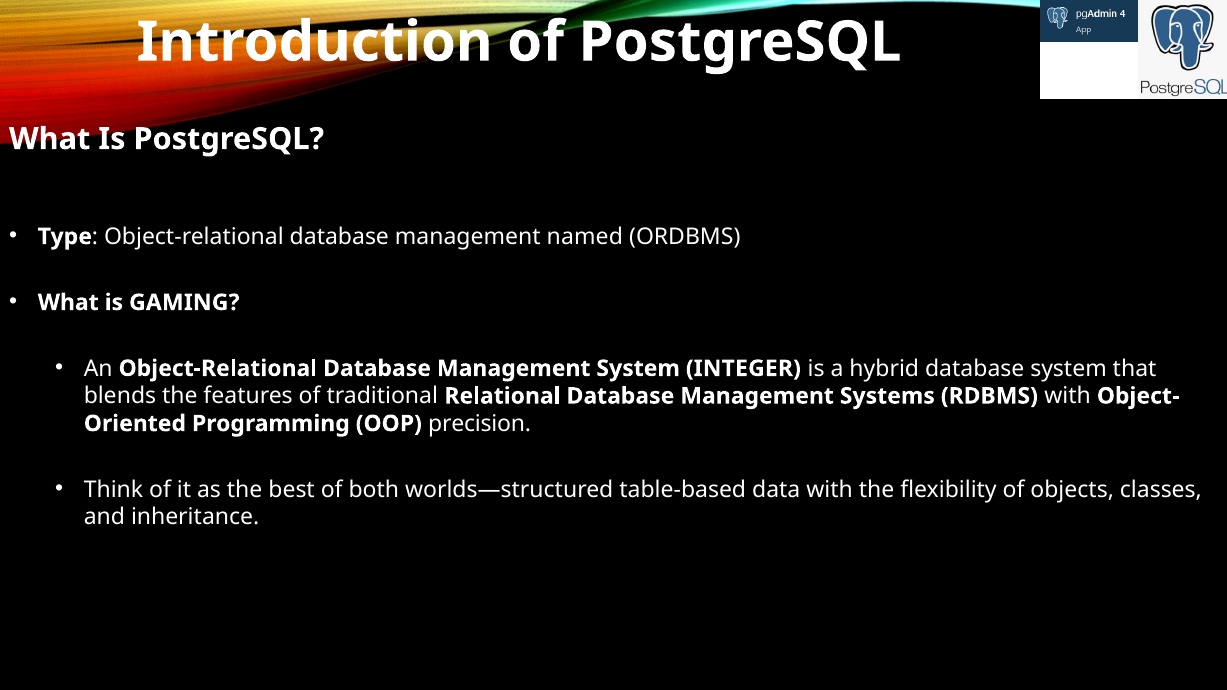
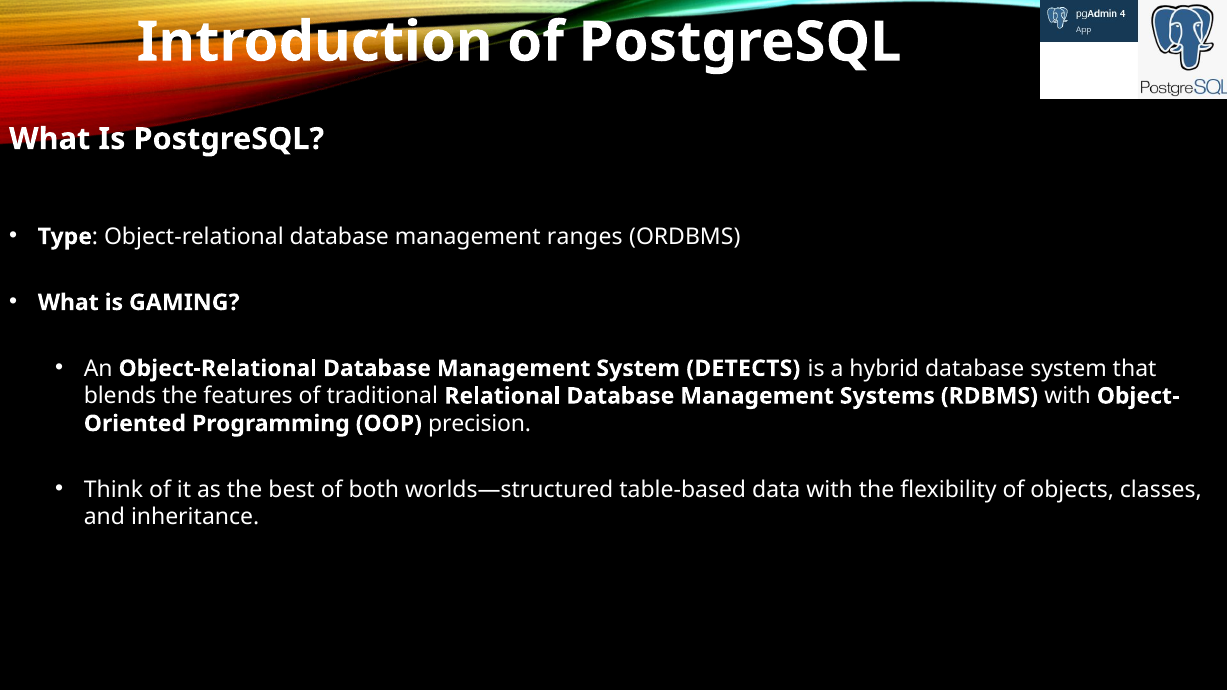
named: named -> ranges
INTEGER: INTEGER -> DETECTS
